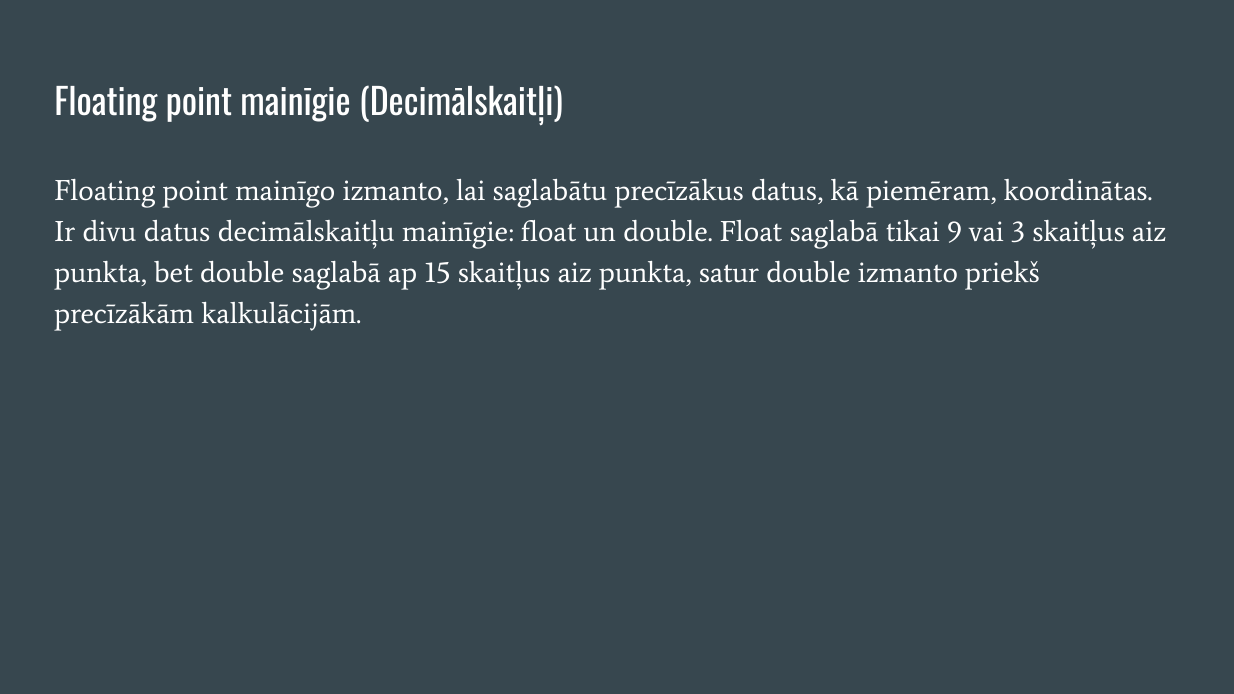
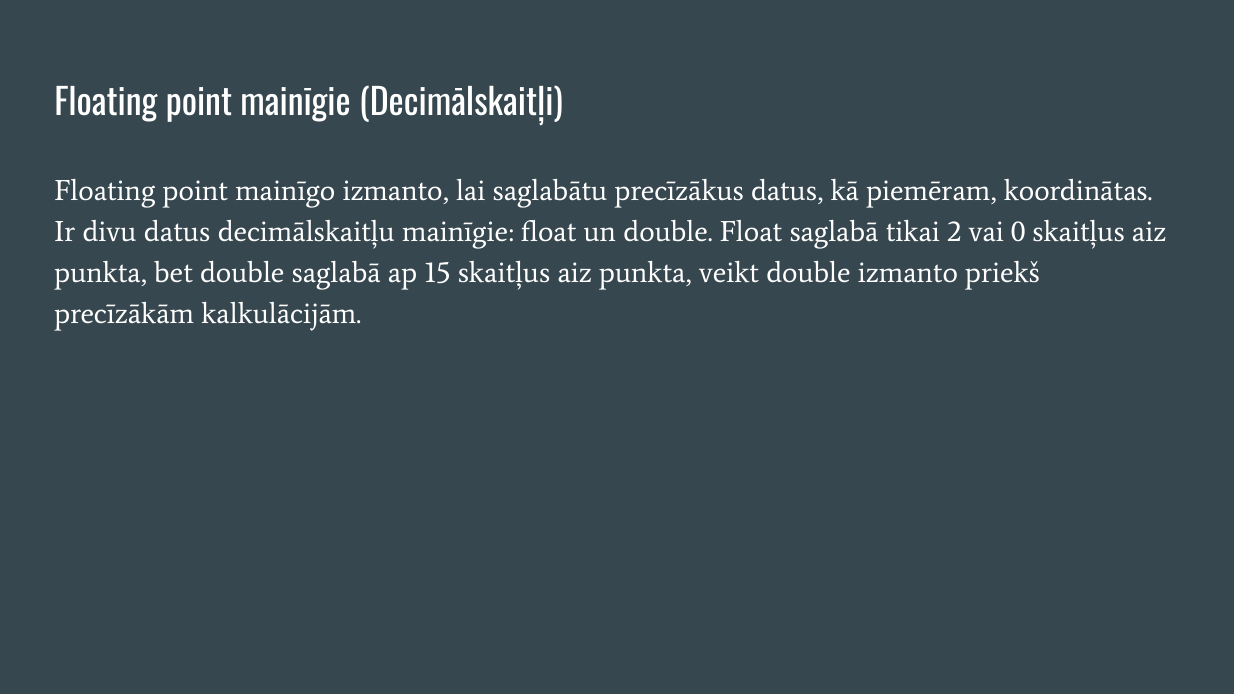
9: 9 -> 2
3: 3 -> 0
satur: satur -> veikt
